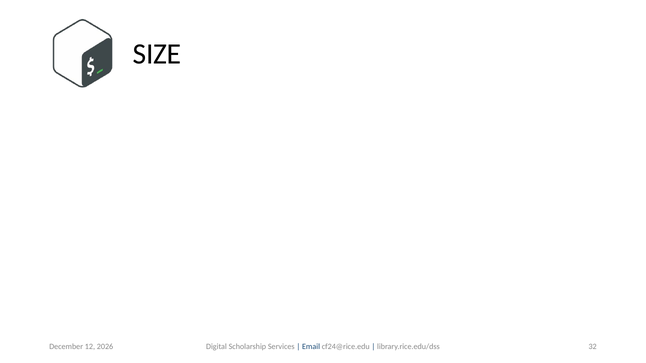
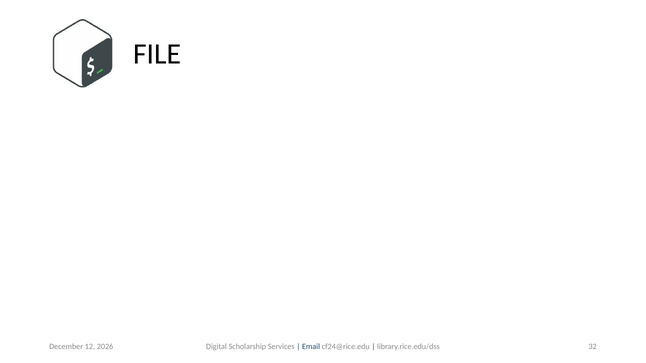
SIZE: SIZE -> FILE
